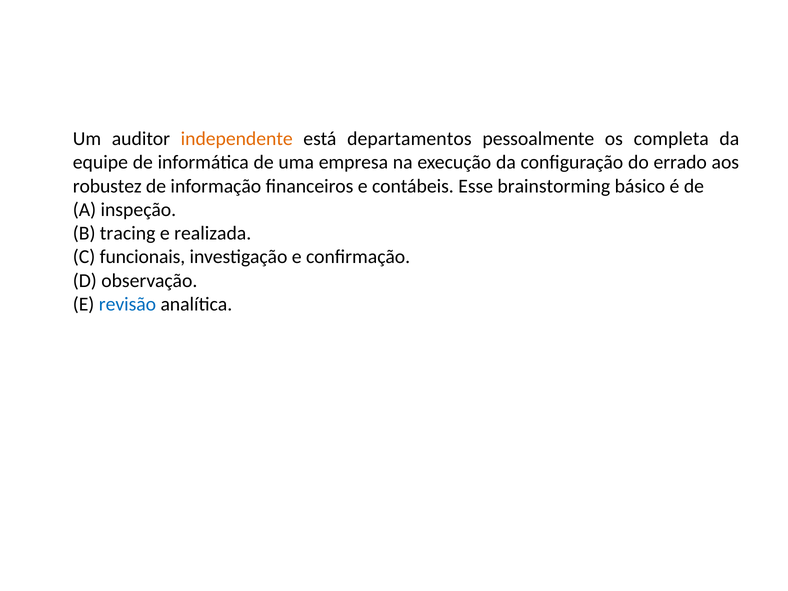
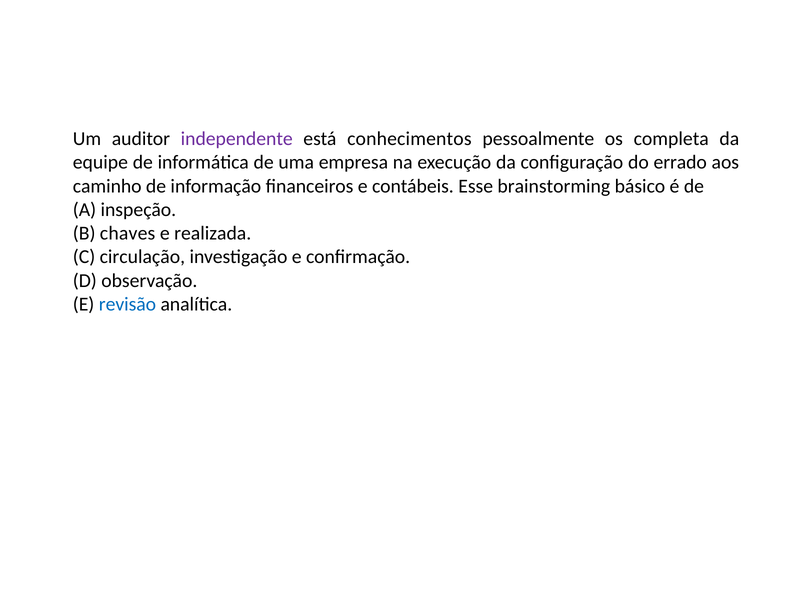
independente colour: orange -> purple
departamentos: departamentos -> conhecimentos
robustez: robustez -> caminho
tracing: tracing -> chaves
funcionais: funcionais -> circulação
